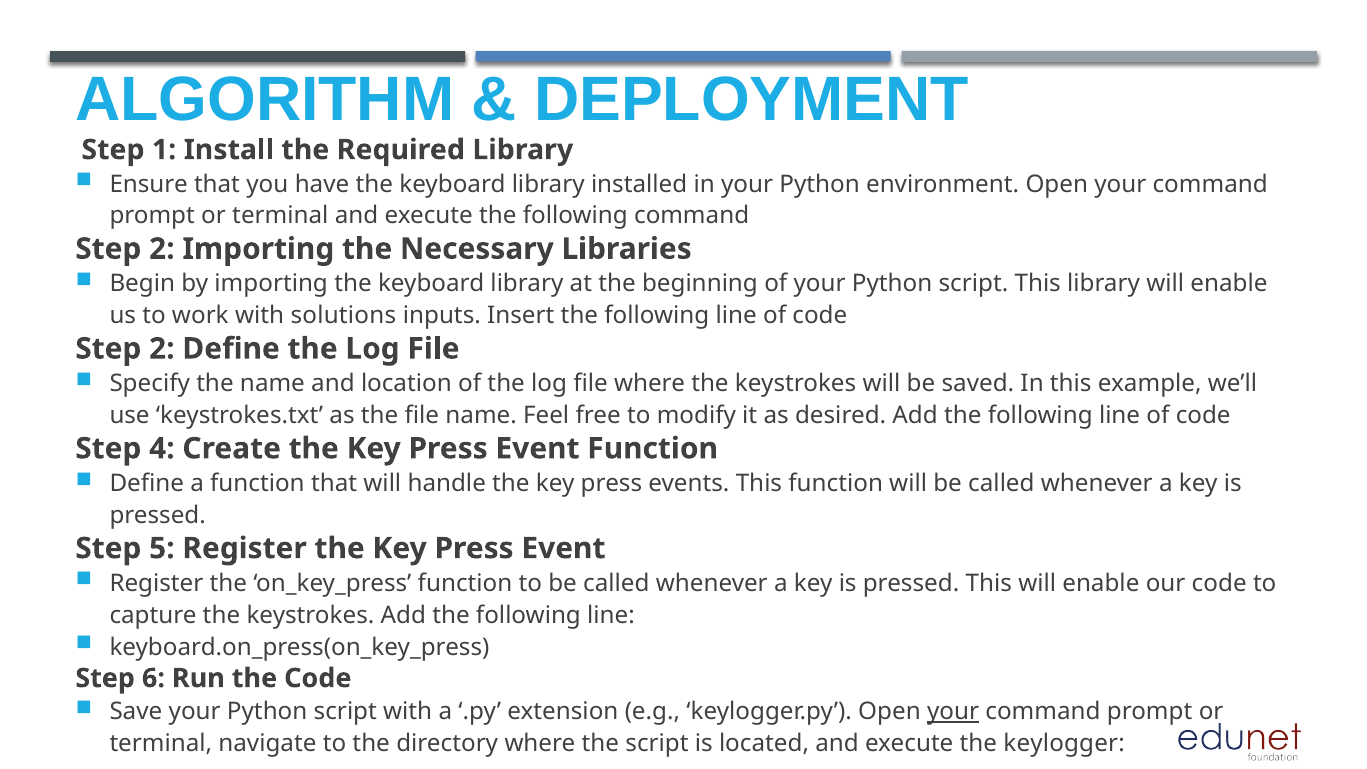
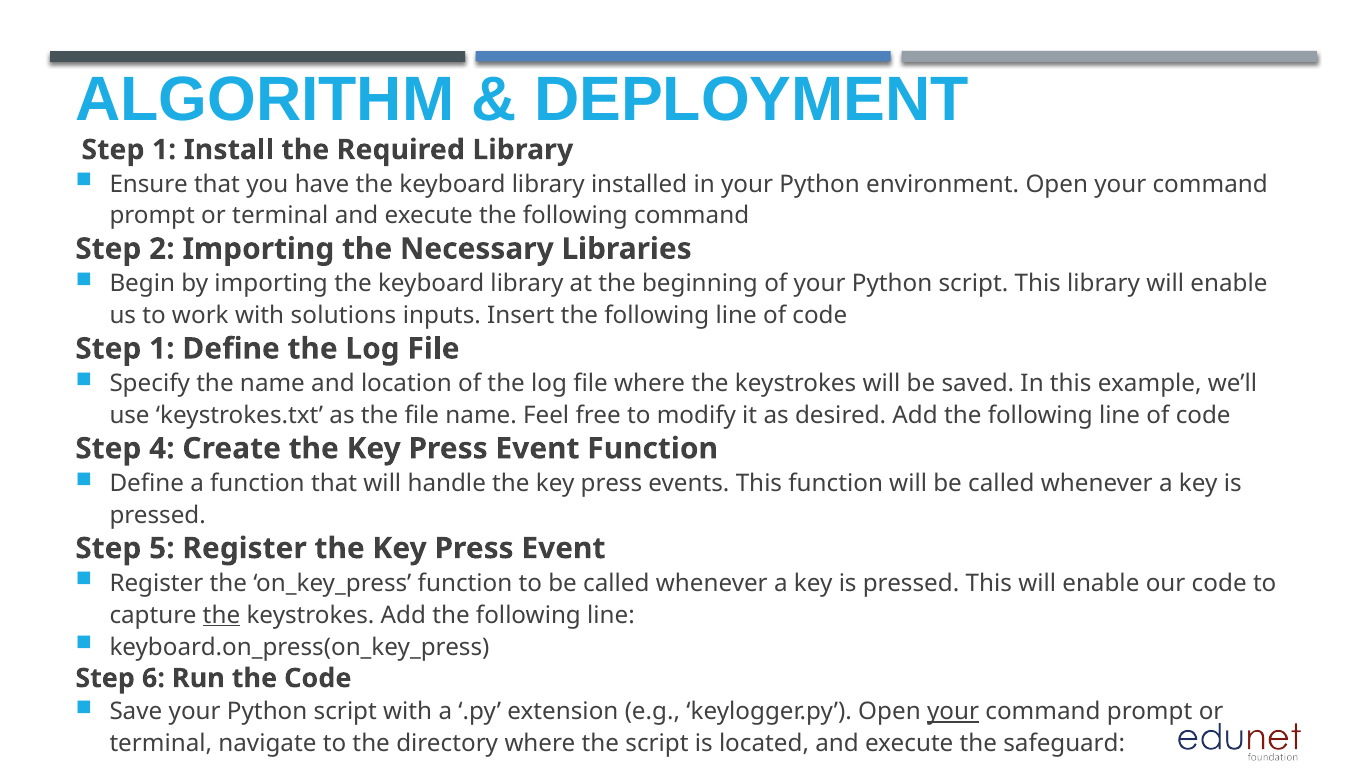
2 at (162, 349): 2 -> 1
the at (221, 615) underline: none -> present
keylogger: keylogger -> safeguard
